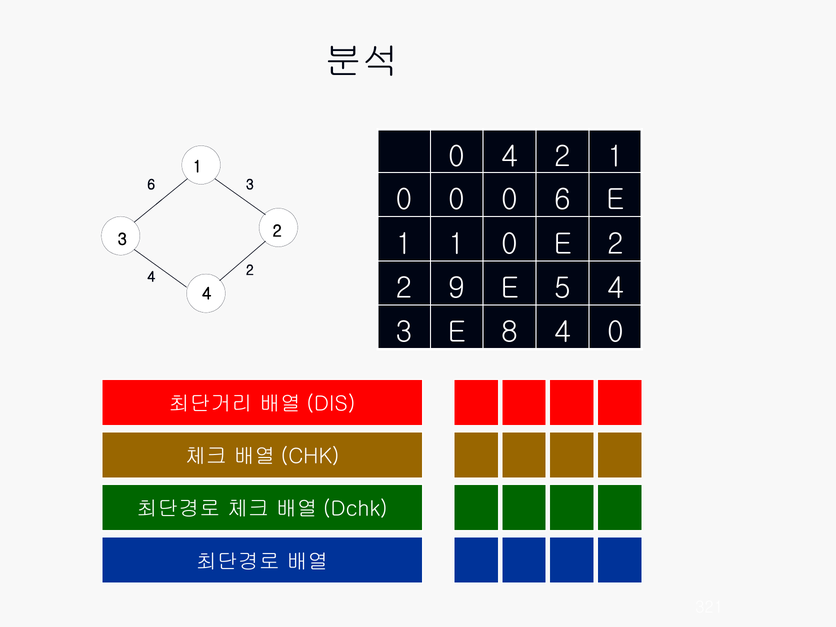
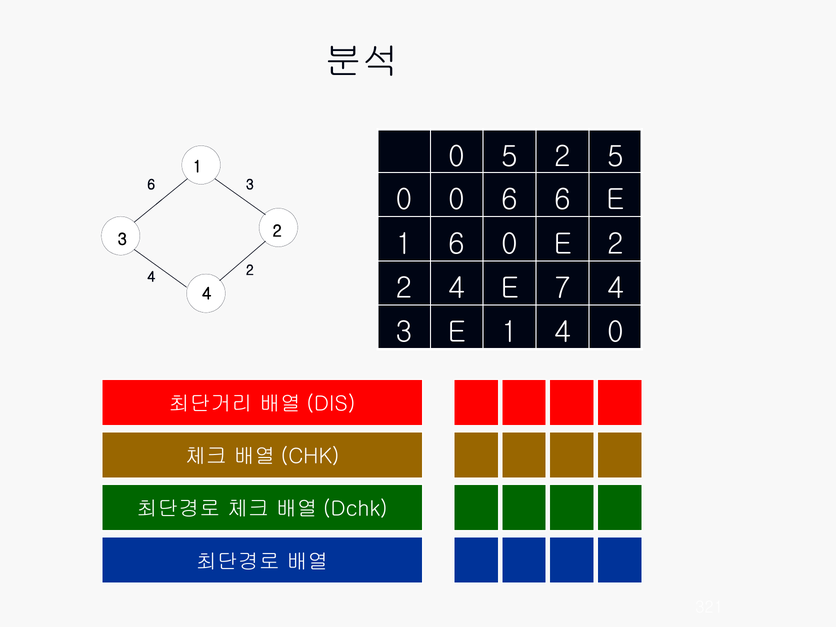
0 4: 4 -> 5
2 1: 1 -> 5
0 0 0: 0 -> 6
1 1: 1 -> 6
9 at (457, 288): 9 -> 4
5: 5 -> 7
3 E 8: 8 -> 1
